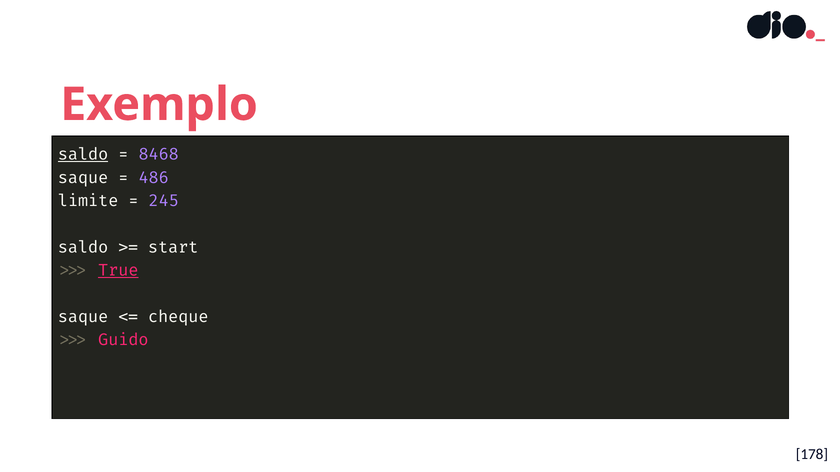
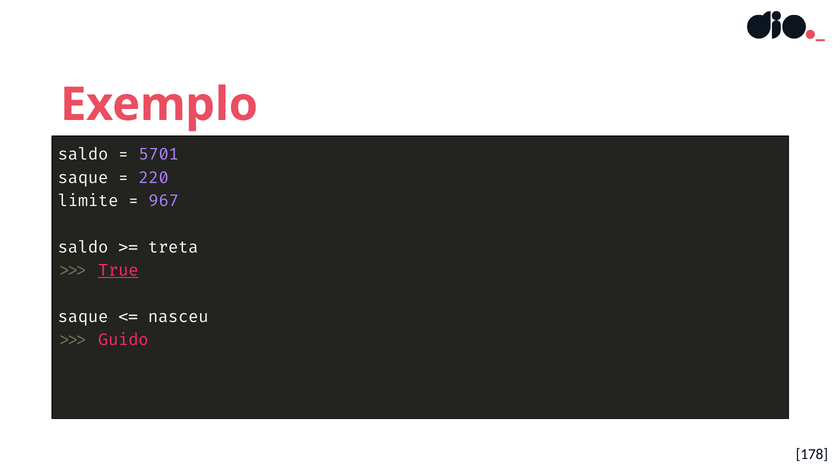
saldo at (83, 155) underline: present -> none
8468: 8468 -> 5701
486: 486 -> 220
245: 245 -> 967
start: start -> treta
cheque: cheque -> nasceu
